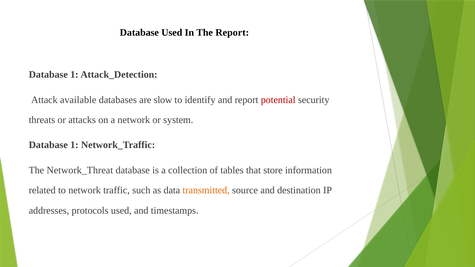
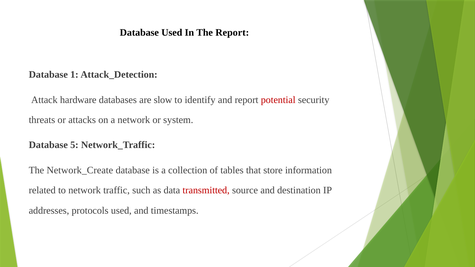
available: available -> hardware
1 at (74, 145): 1 -> 5
Network_Threat: Network_Threat -> Network_Create
transmitted colour: orange -> red
